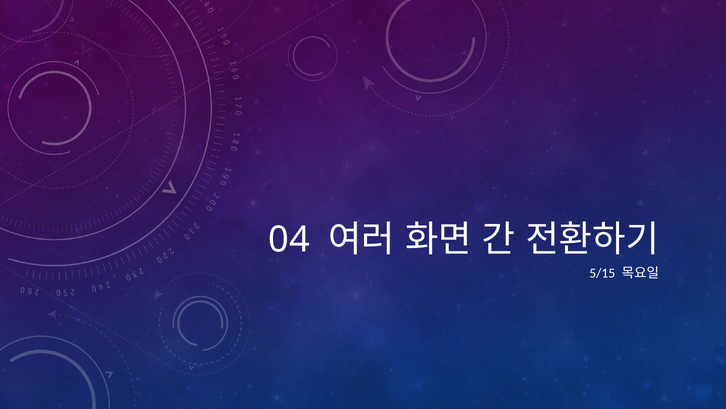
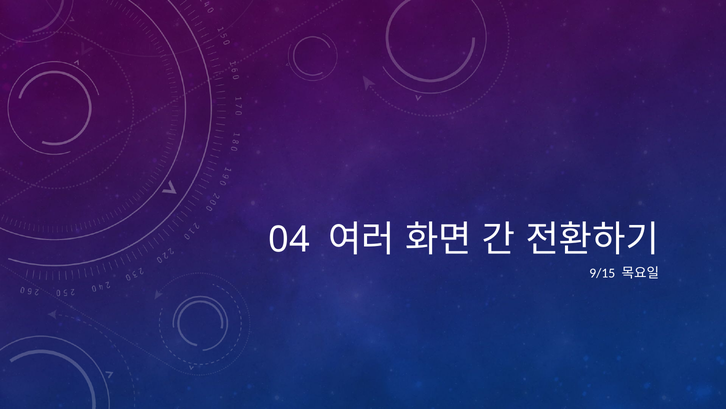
5/15: 5/15 -> 9/15
